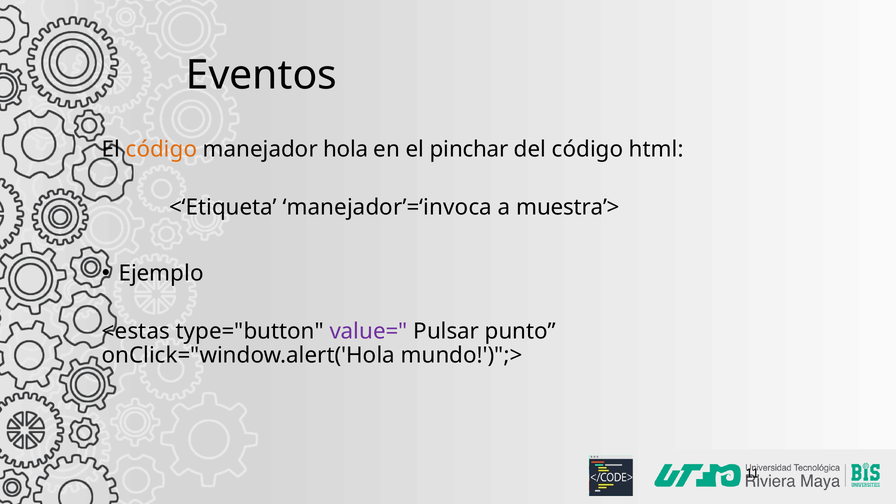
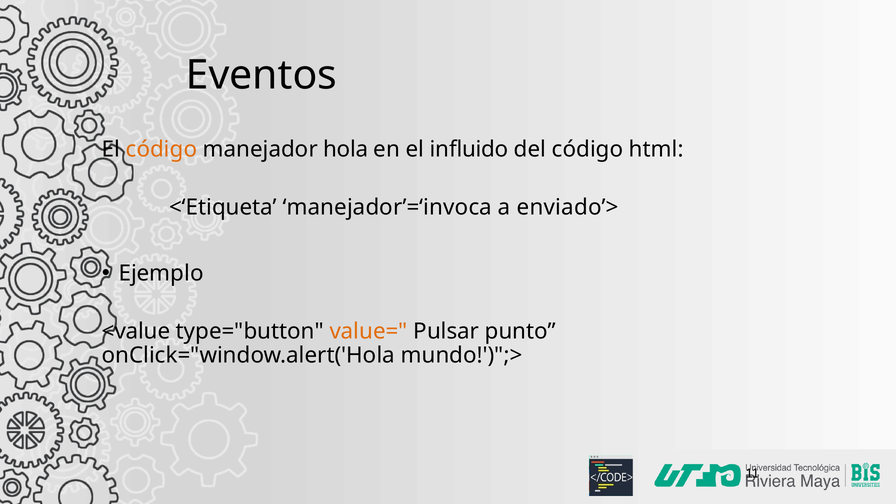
pinchar: pinchar -> influido
muestra’>: muestra’> -> enviado’>
<estas: <estas -> <value
value= colour: purple -> orange
